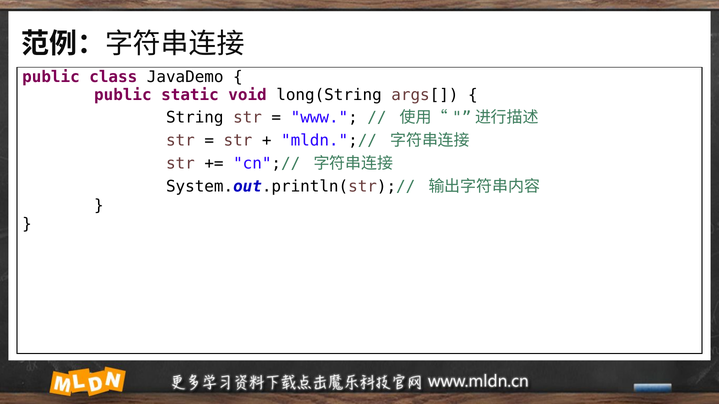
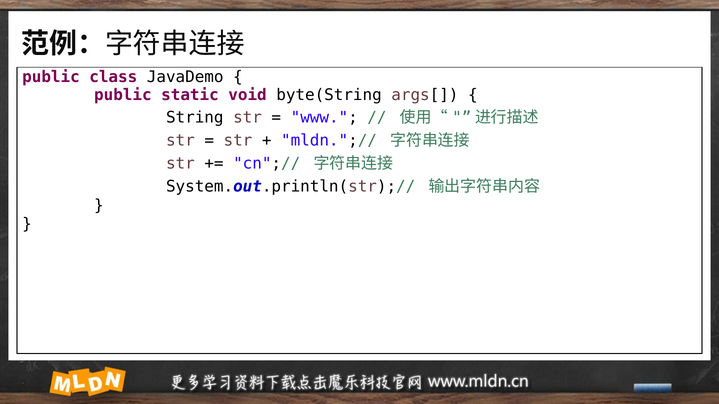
long(String: long(String -> byte(String
